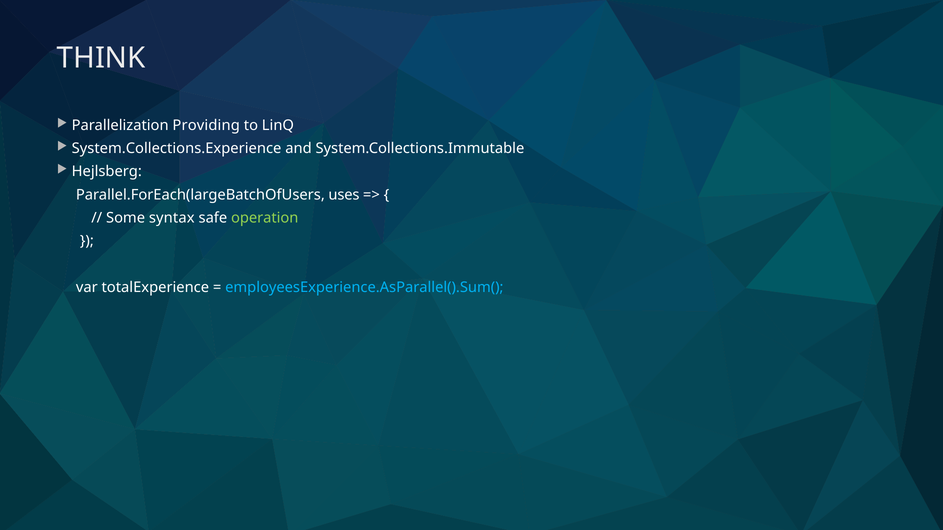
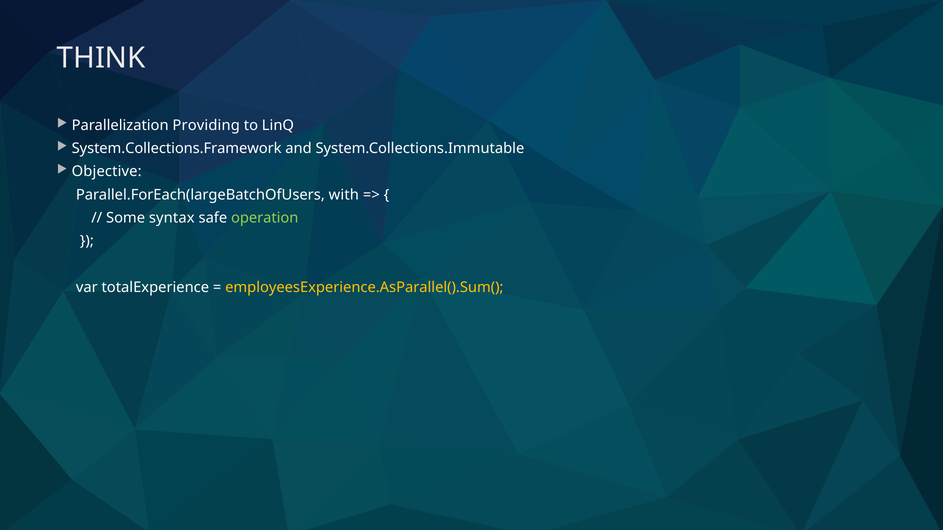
System.Collections.Experience: System.Collections.Experience -> System.Collections.Framework
Hejlsberg: Hejlsberg -> Objective
uses: uses -> with
employeesExperience.AsParallel().Sum( colour: light blue -> yellow
